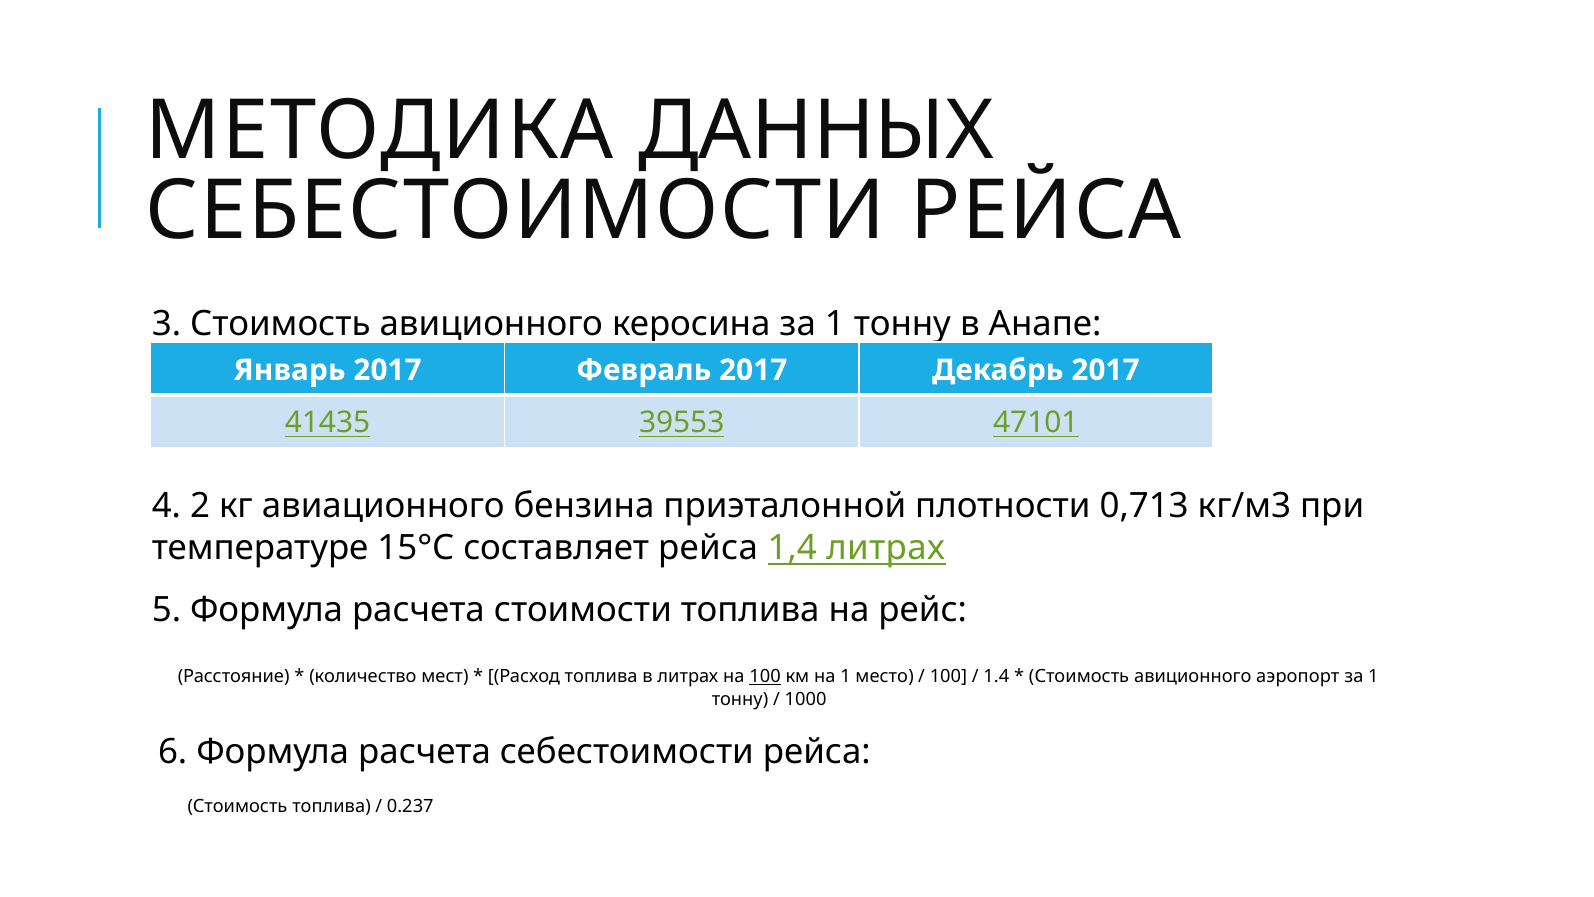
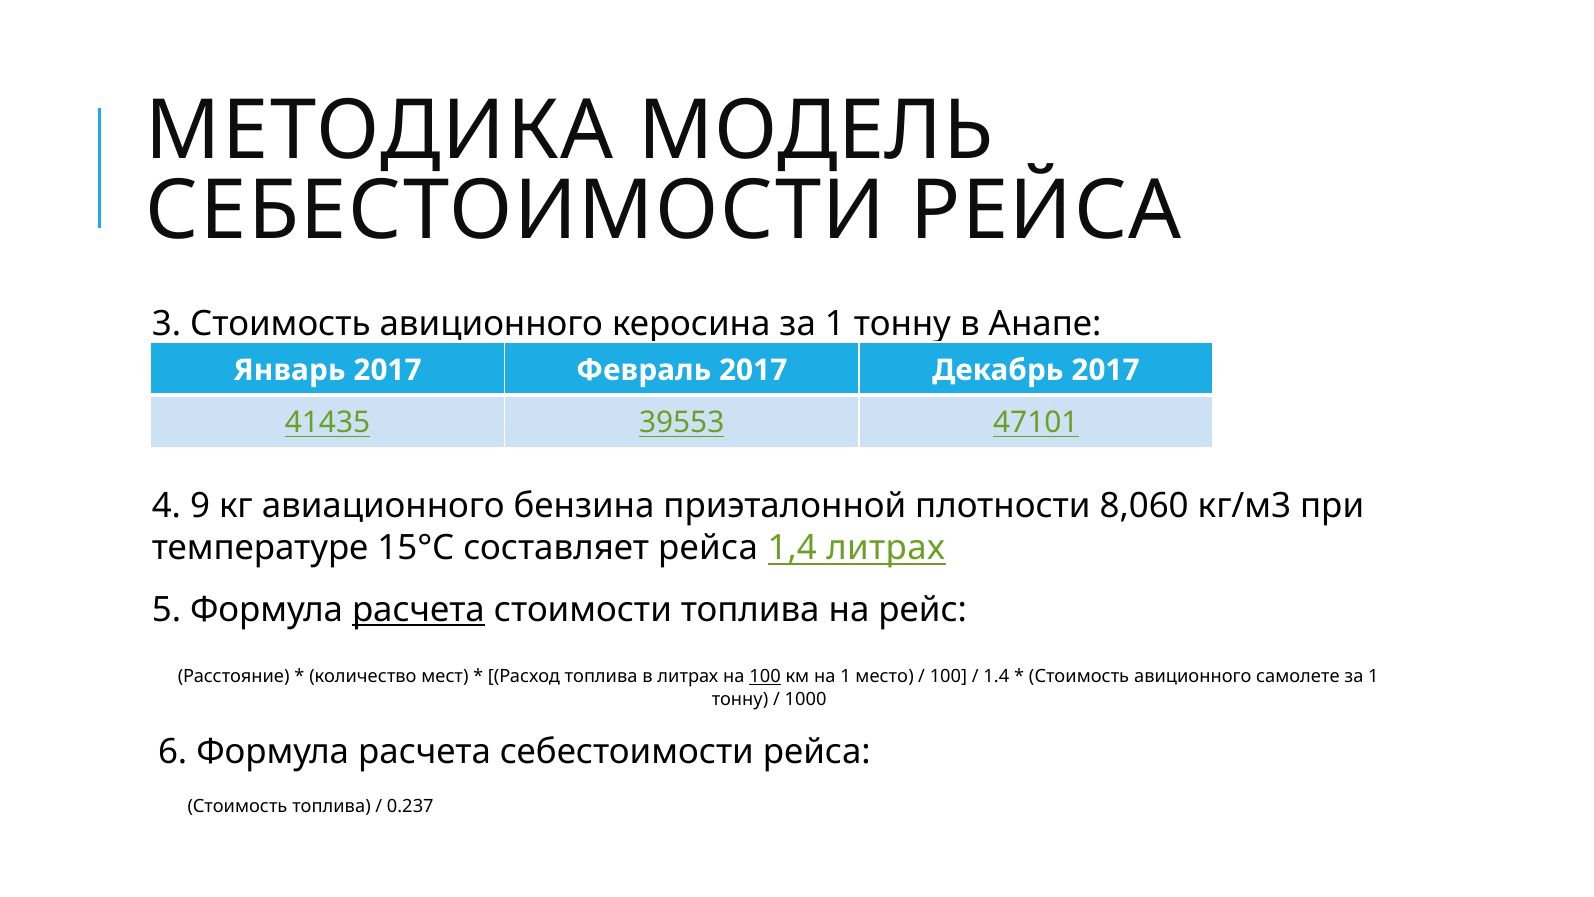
ДАННЫХ: ДАННЫХ -> МОДЕЛЬ
2: 2 -> 9
0,713: 0,713 -> 8,060
расчета at (418, 610) underline: none -> present
аэропорт: аэропорт -> самолете
